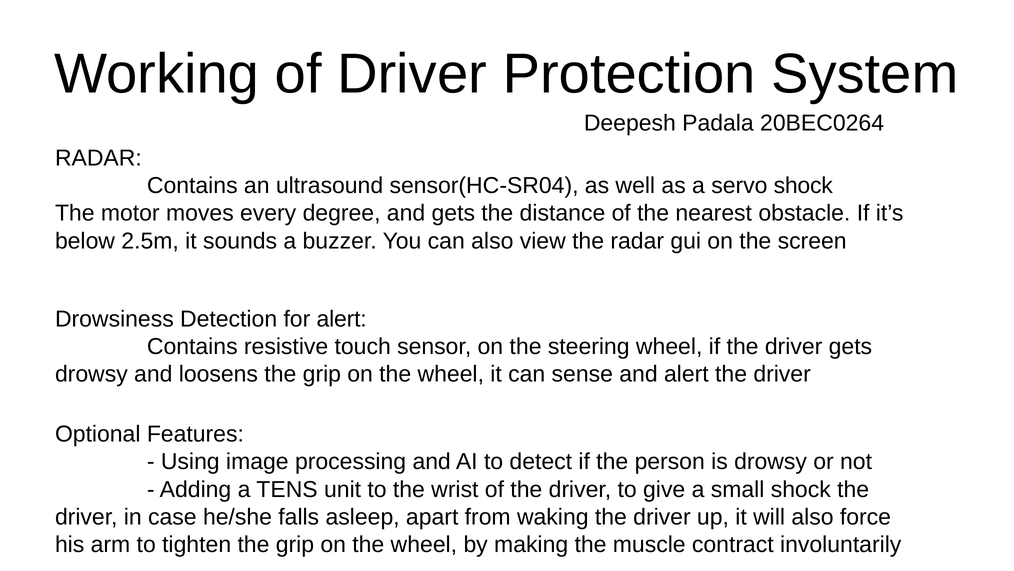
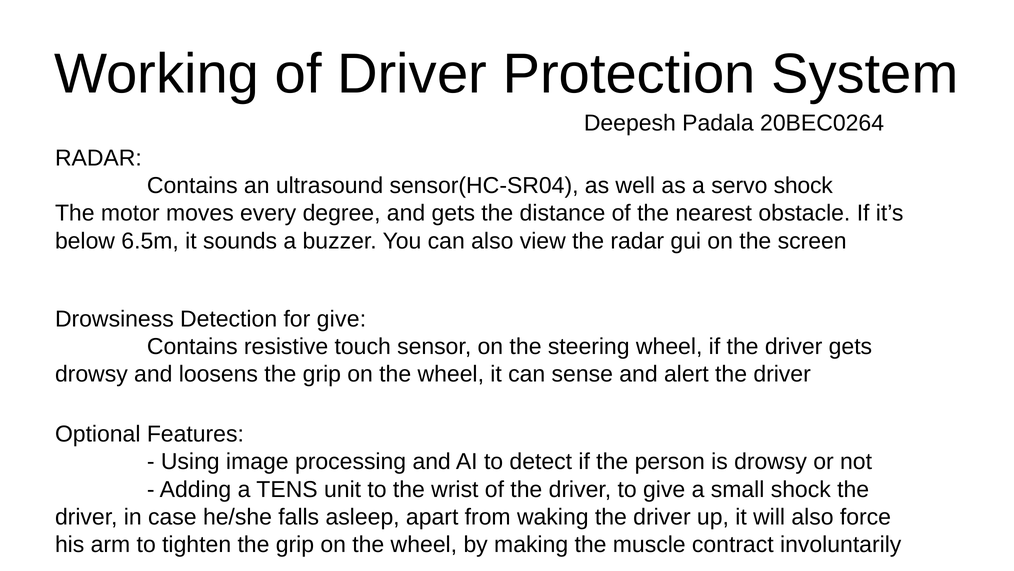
2.5m: 2.5m -> 6.5m
for alert: alert -> give
